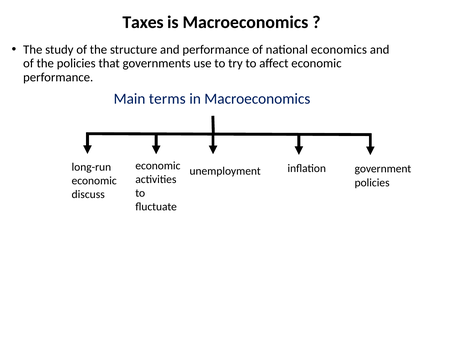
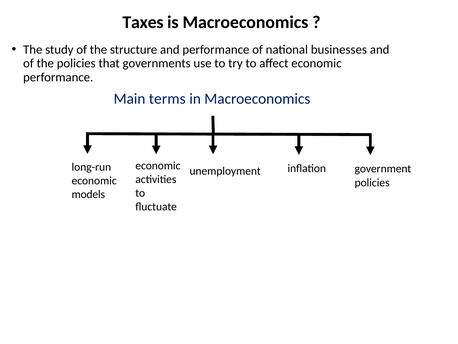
economics: economics -> businesses
discuss: discuss -> models
